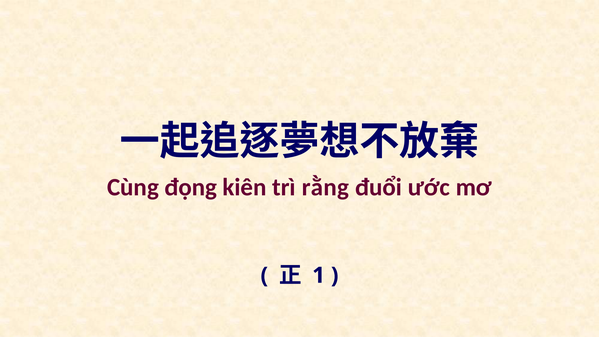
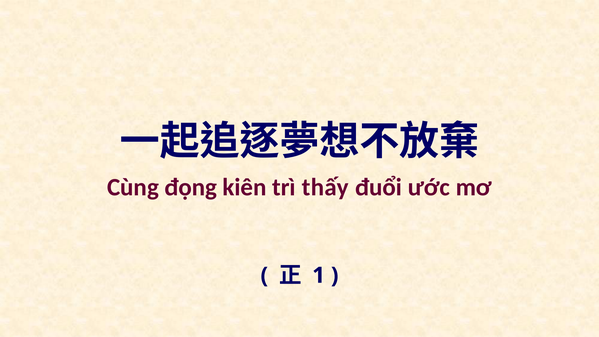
rằng: rằng -> thấy
